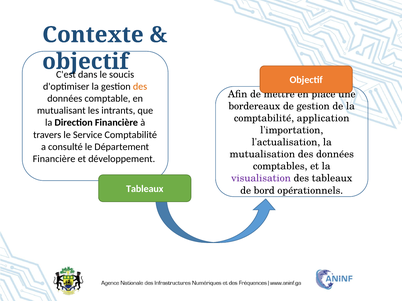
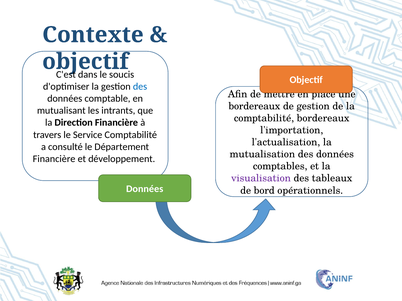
des at (140, 87) colour: orange -> blue
comptabilité application: application -> bordereaux
Tableaux at (145, 189): Tableaux -> Données
